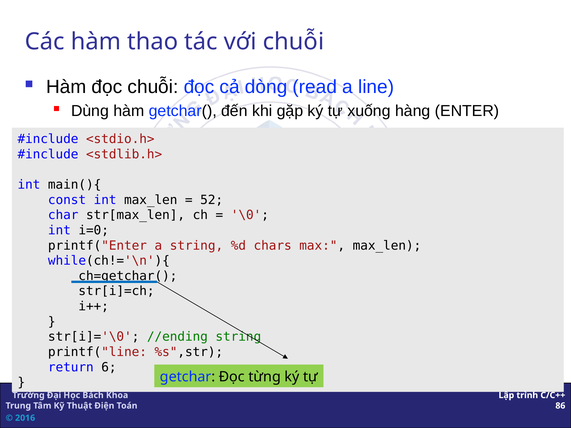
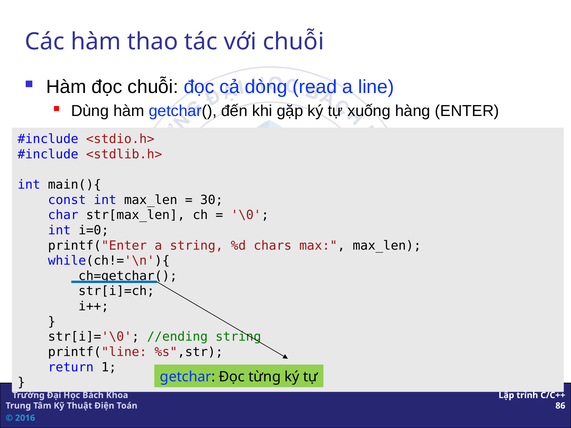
52: 52 -> 30
6: 6 -> 1
